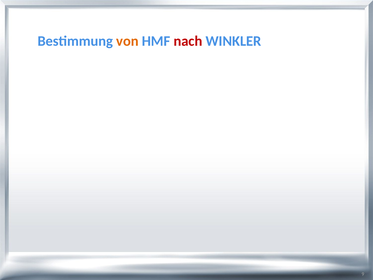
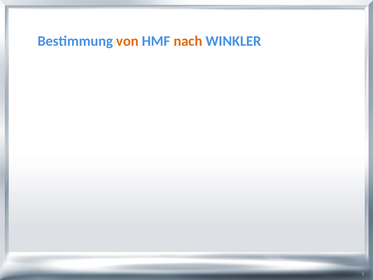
nach colour: red -> orange
